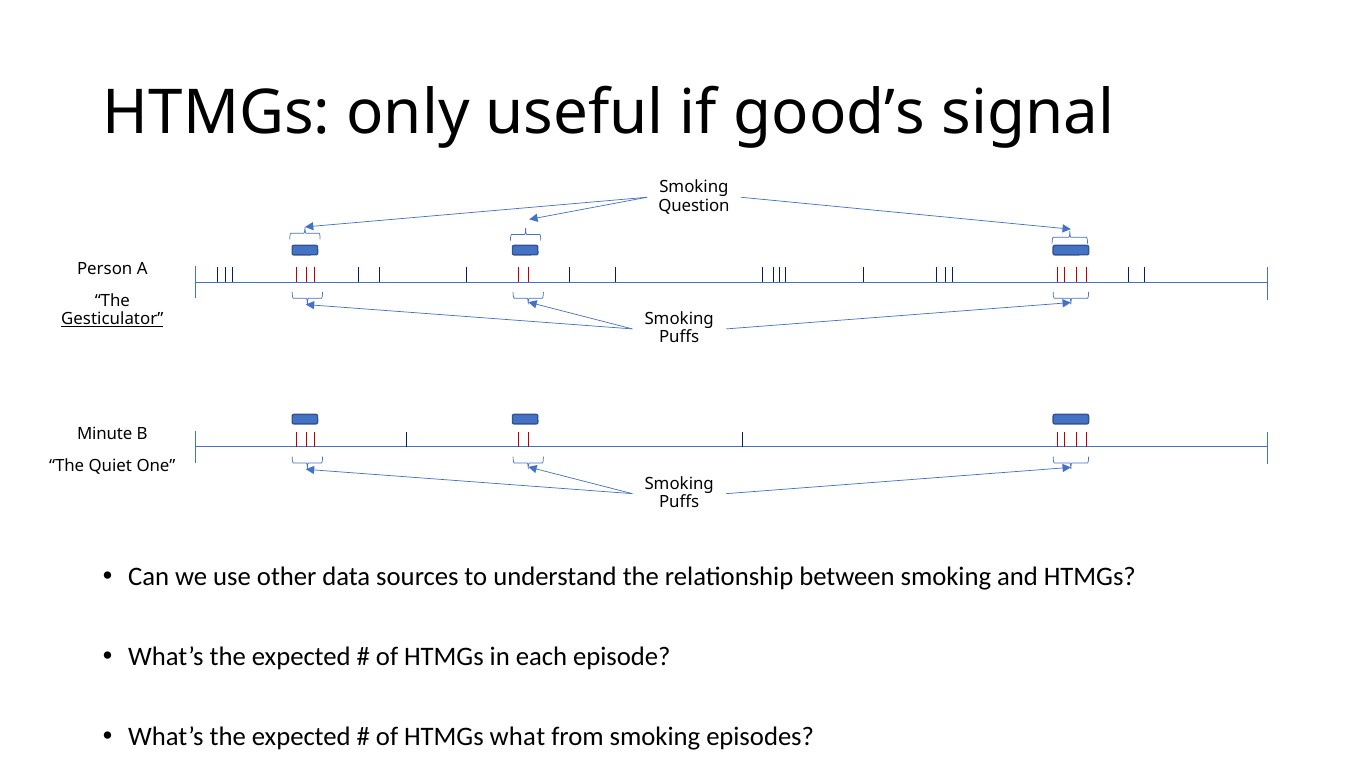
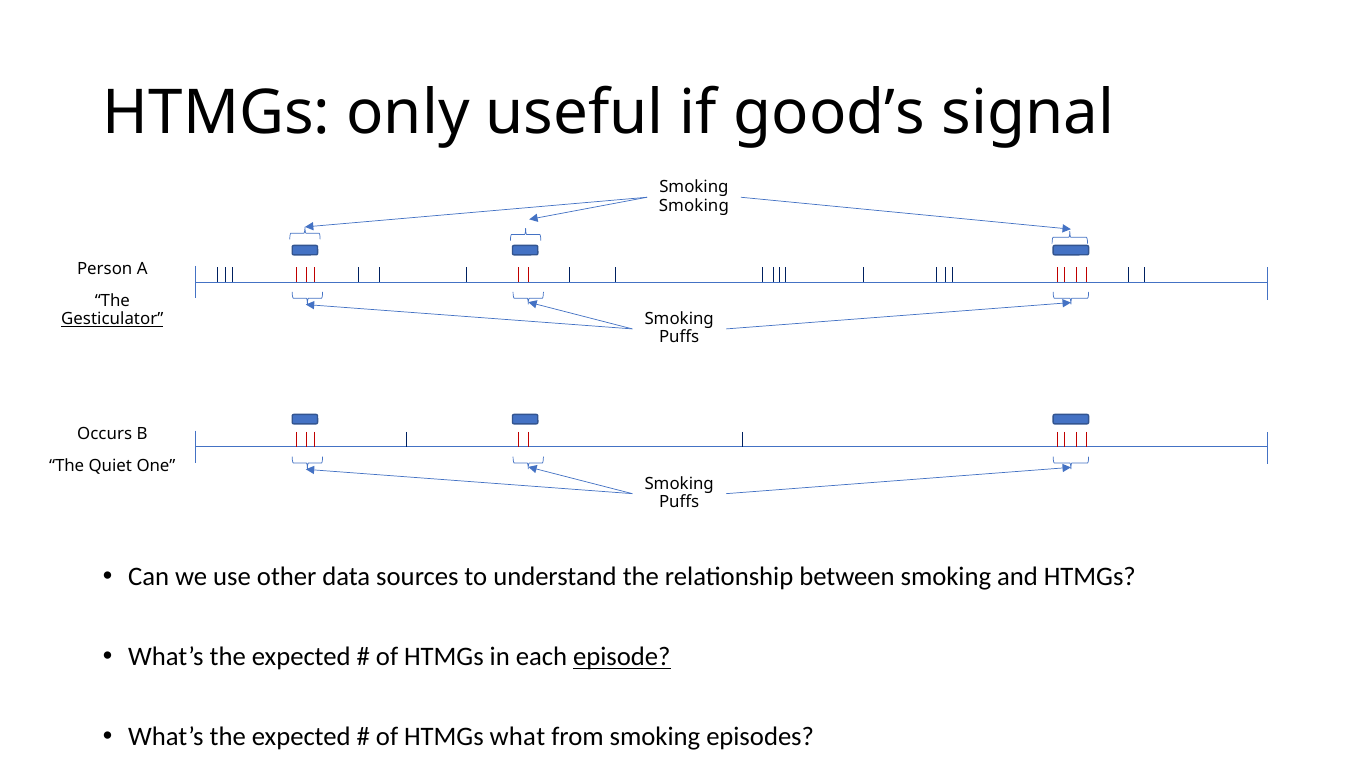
Question at (694, 206): Question -> Smoking
Minute: Minute -> Occurs
episode underline: none -> present
